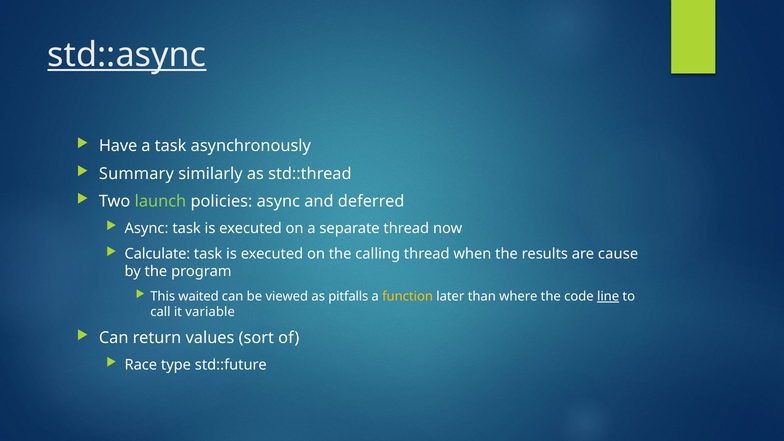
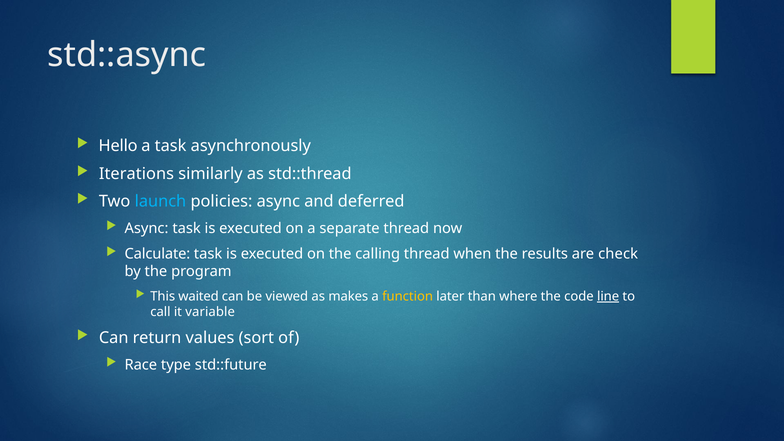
std::async underline: present -> none
Have: Have -> Hello
Summary: Summary -> Iterations
launch colour: light green -> light blue
cause: cause -> check
pitfalls: pitfalls -> makes
